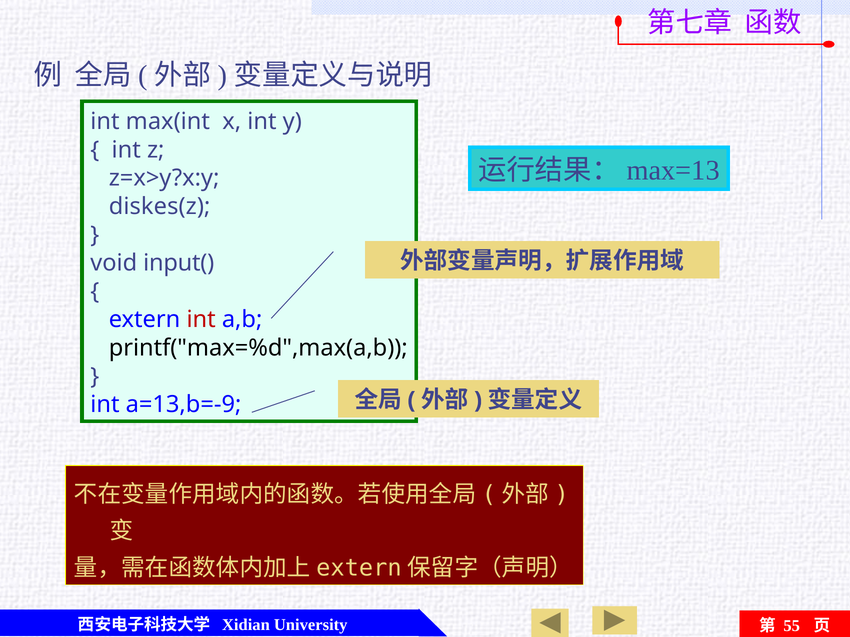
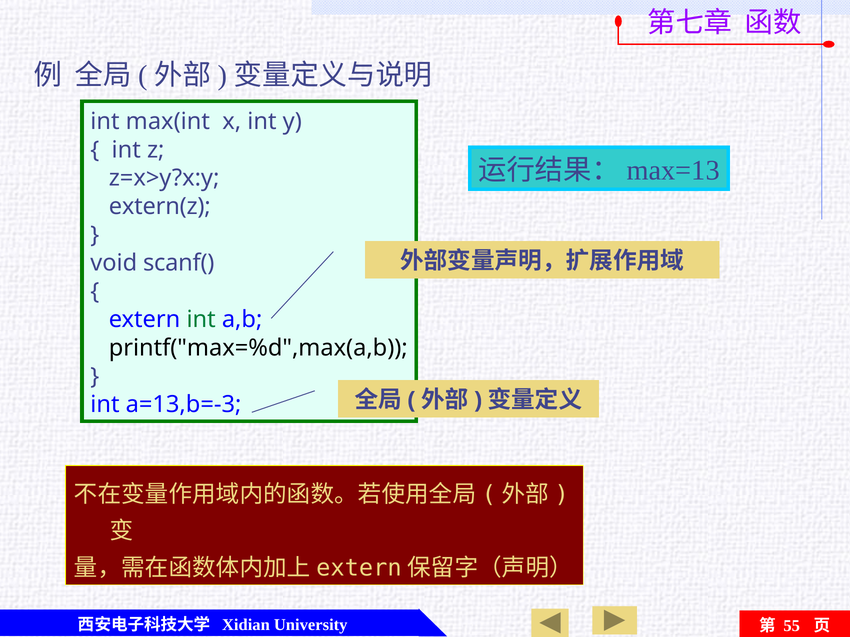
diskes(z: diskes(z -> extern(z
input(: input( -> scanf(
int at (201, 320) colour: red -> green
a=13,b=-9: a=13,b=-9 -> a=13,b=-3
